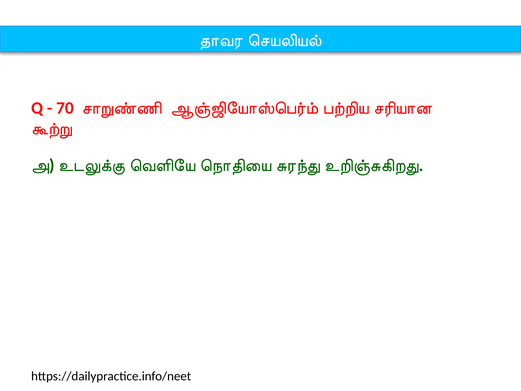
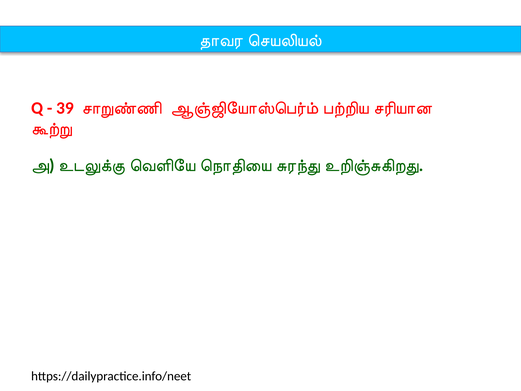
70: 70 -> 39
